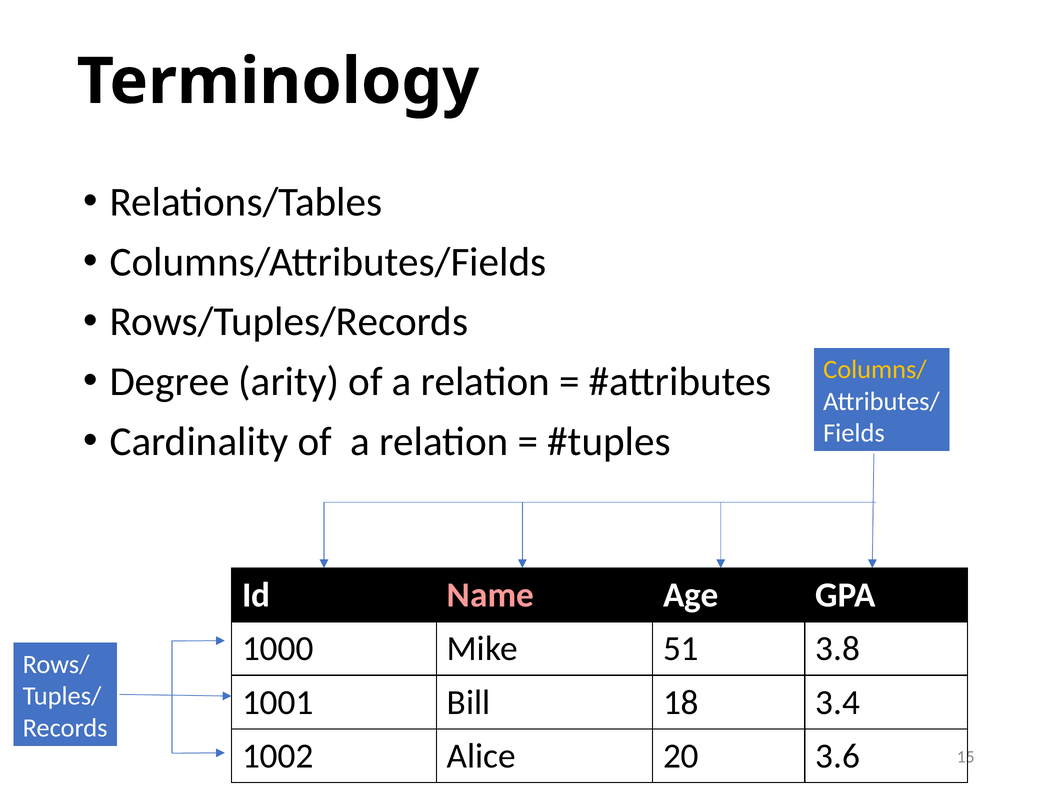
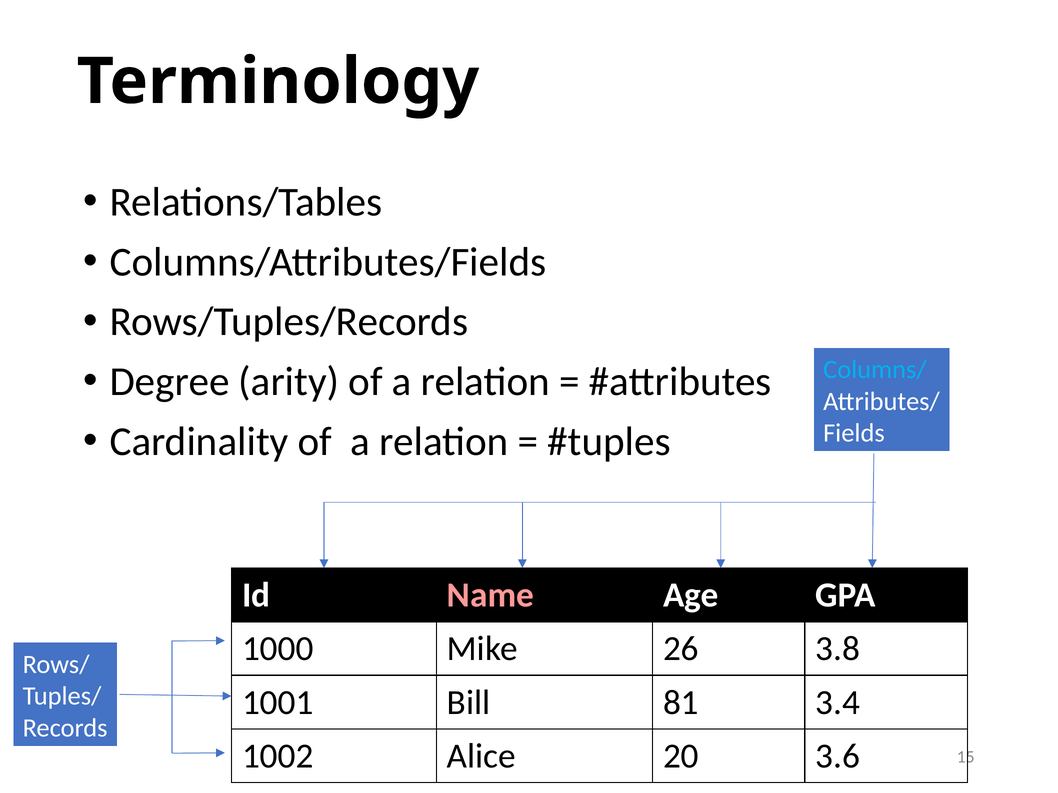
Columns/ colour: yellow -> light blue
51: 51 -> 26
18: 18 -> 81
